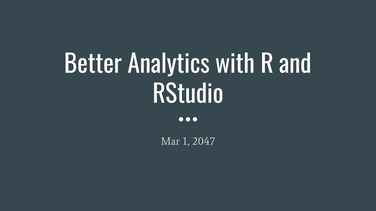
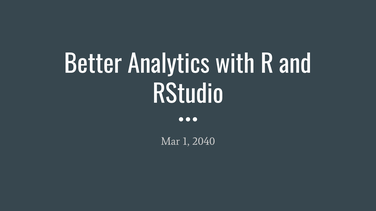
2047: 2047 -> 2040
